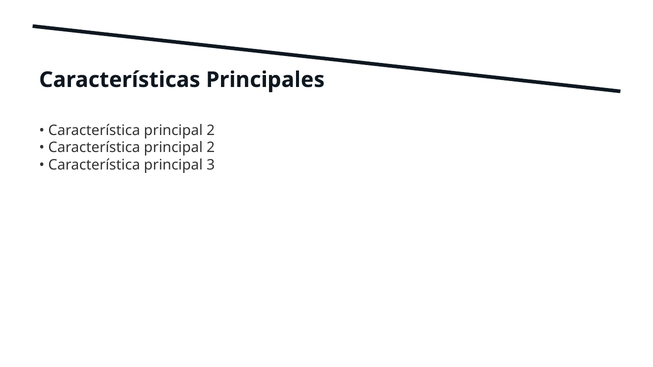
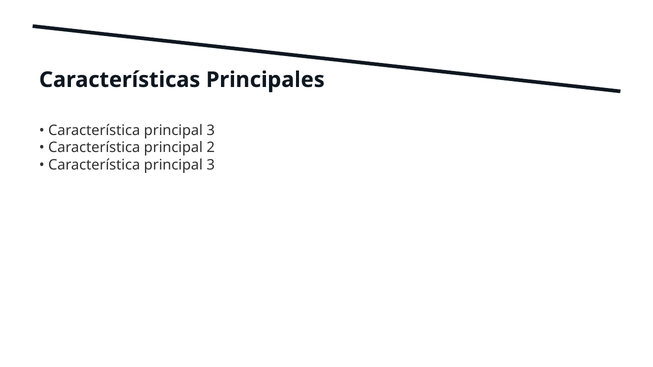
2 at (211, 130): 2 -> 3
